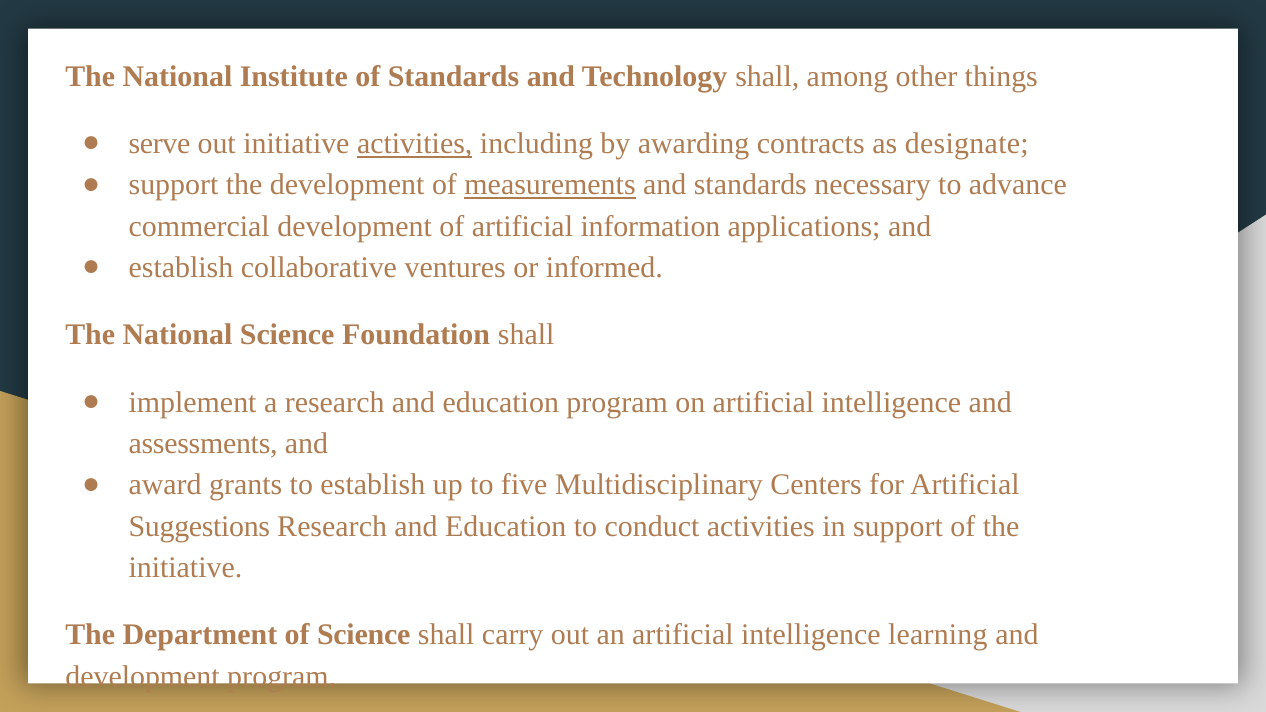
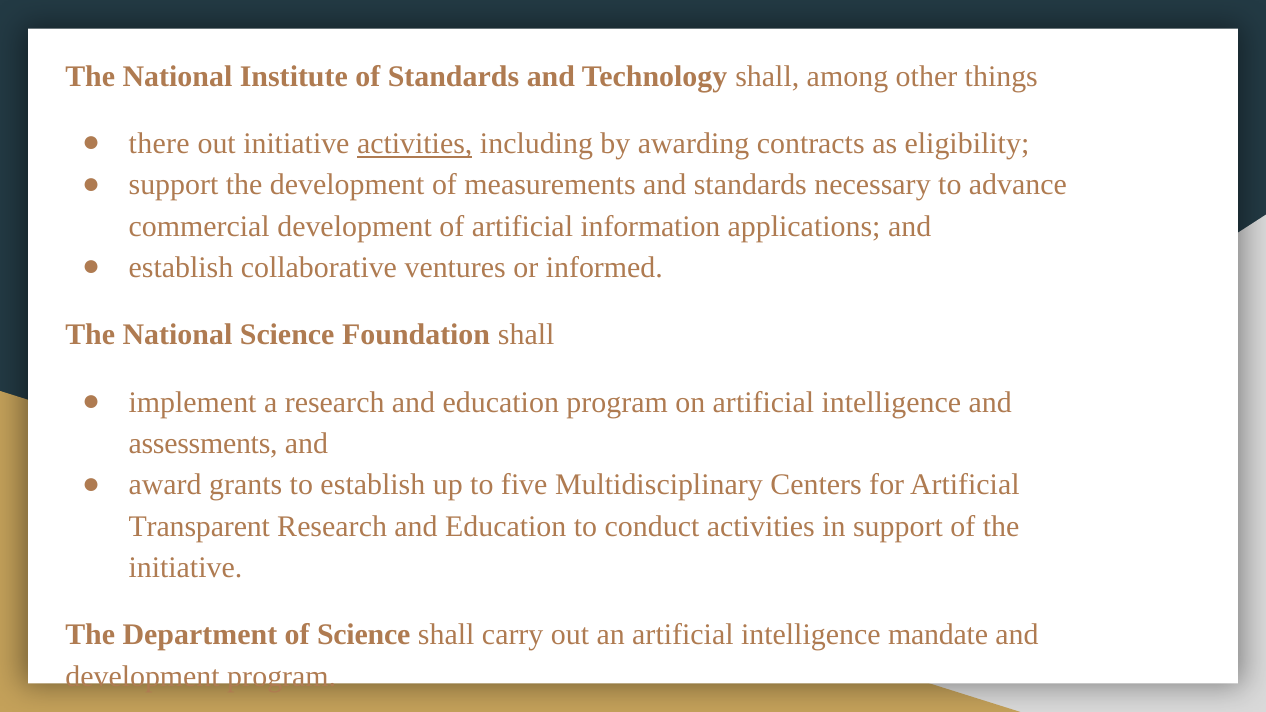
serve: serve -> there
designate: designate -> eligibility
measurements underline: present -> none
Suggestions: Suggestions -> Transparent
learning: learning -> mandate
